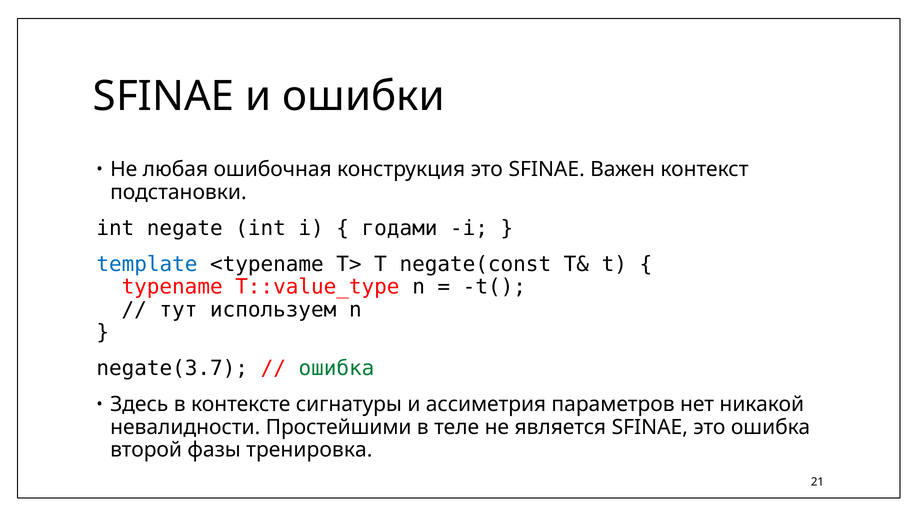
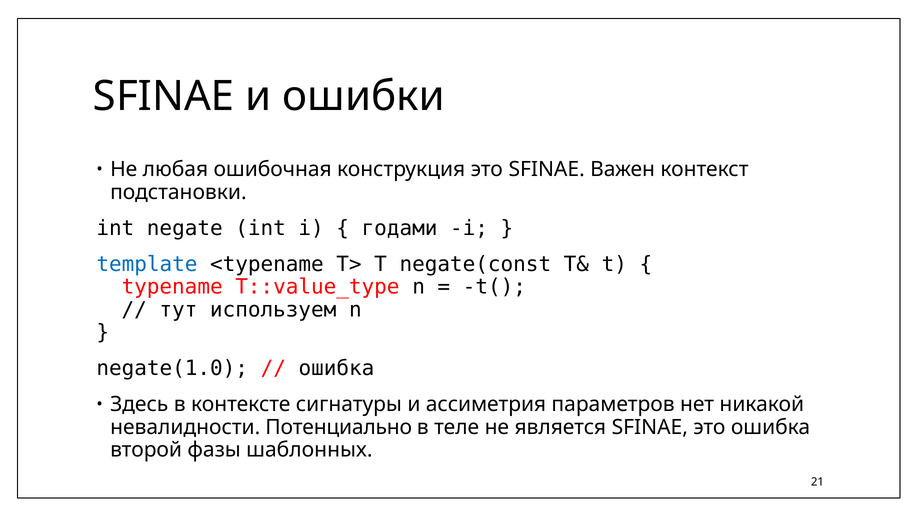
negate(3.7: negate(3.7 -> negate(1.0
ошибка at (336, 369) colour: green -> black
Простейшими: Простейшими -> Потенциально
тренировка: тренировка -> шаблонных
